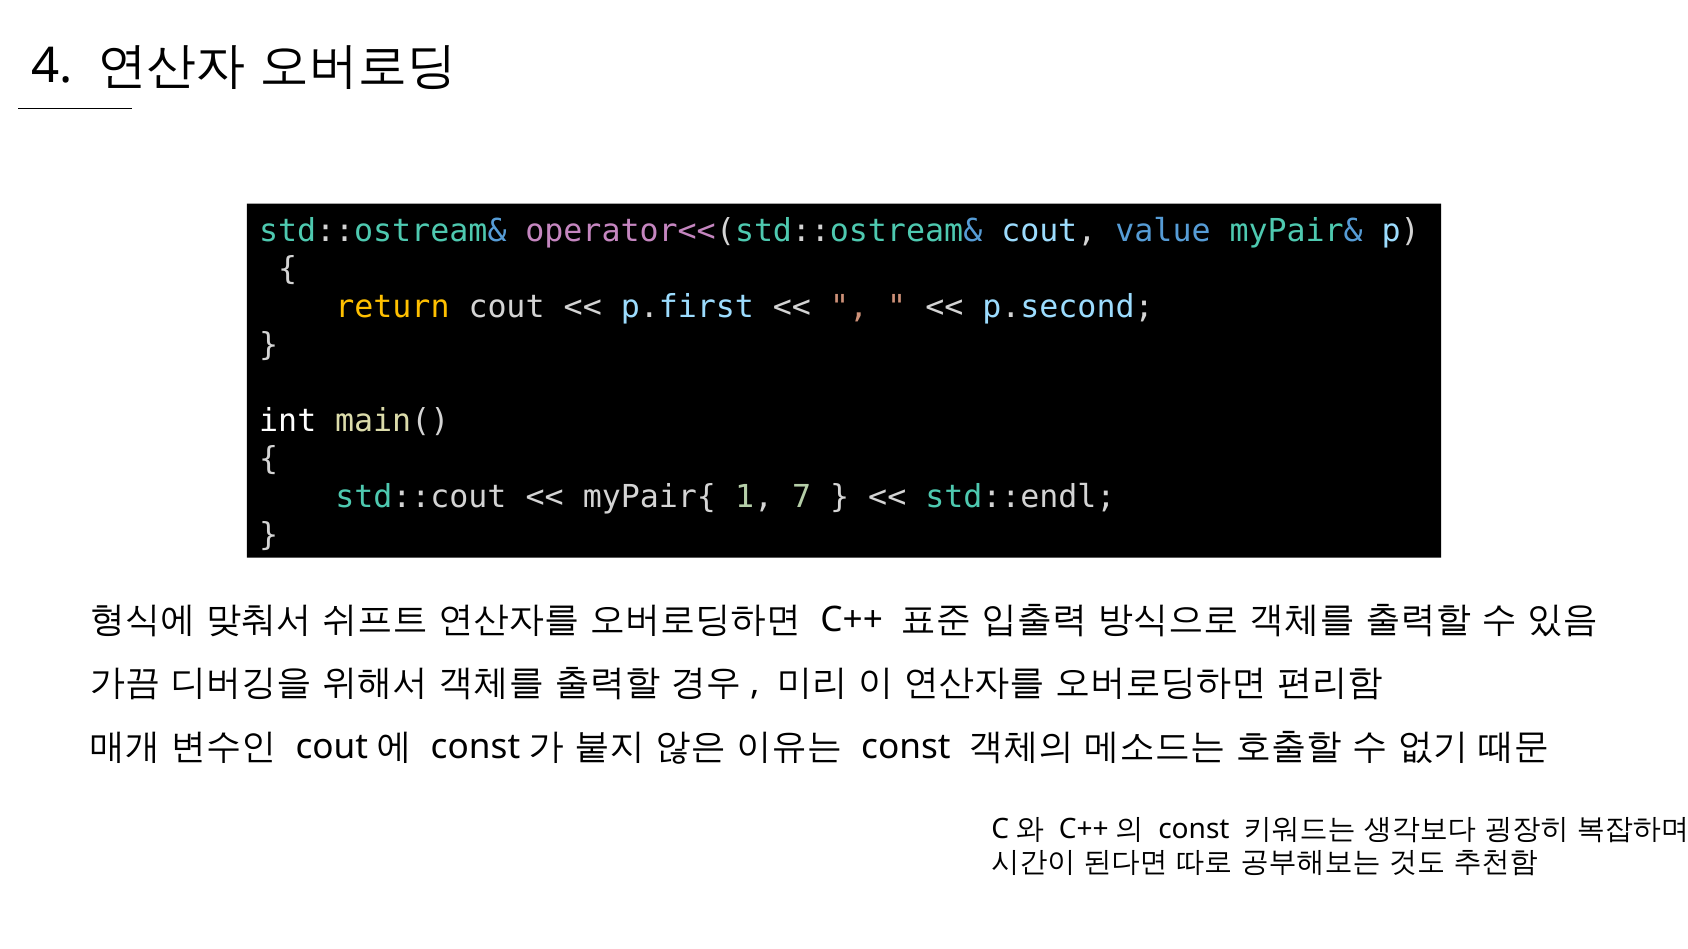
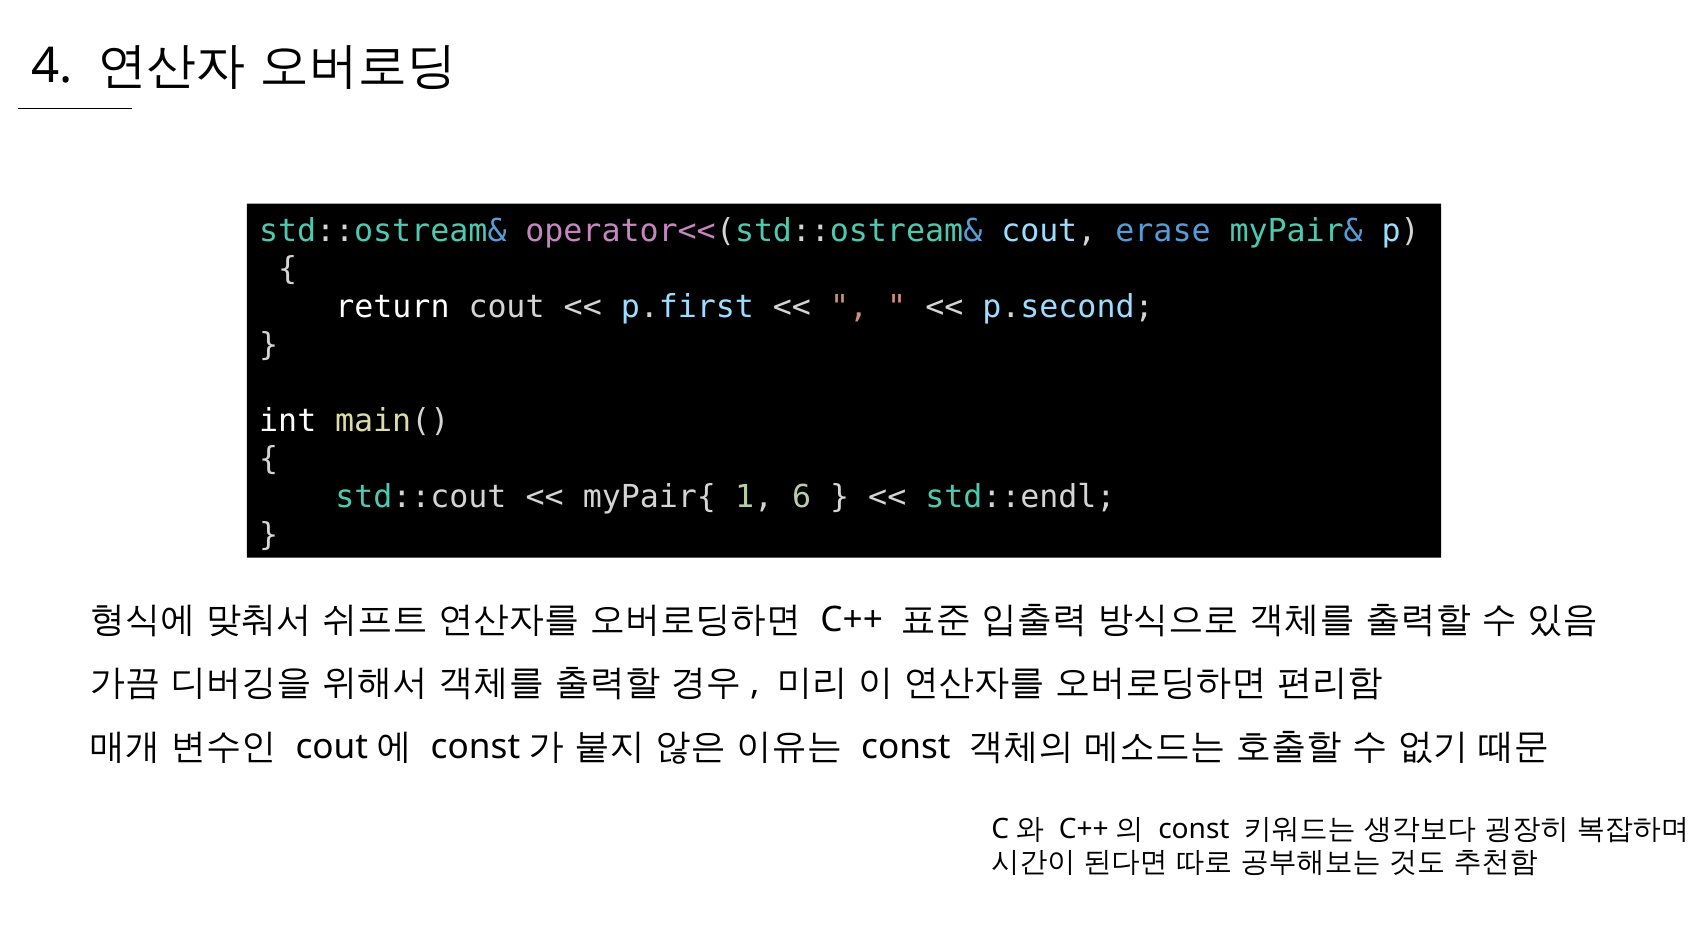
value: value -> erase
return colour: yellow -> white
7: 7 -> 6
